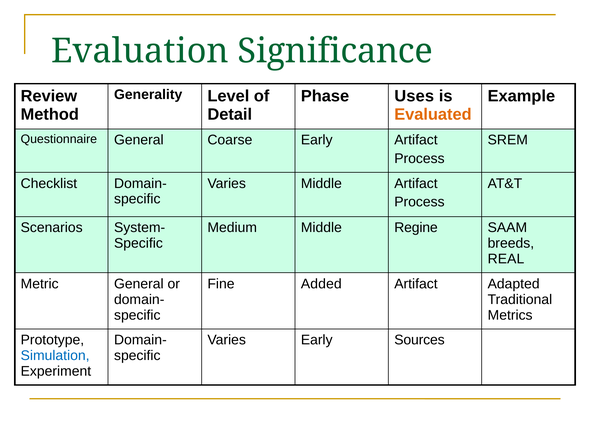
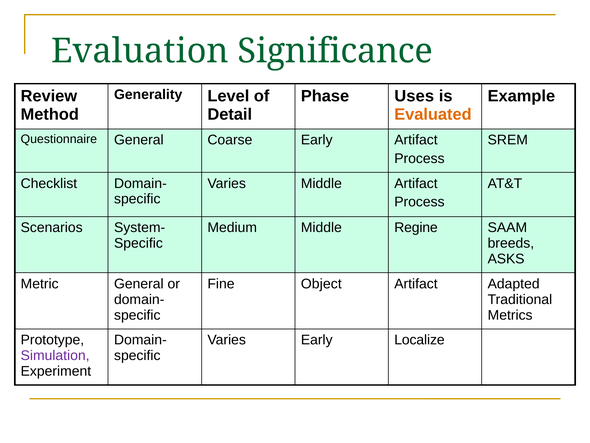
REAL: REAL -> ASKS
Added: Added -> Object
Sources: Sources -> Localize
Simulation colour: blue -> purple
